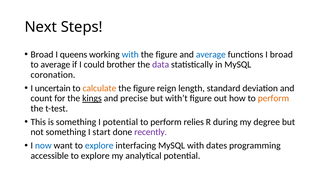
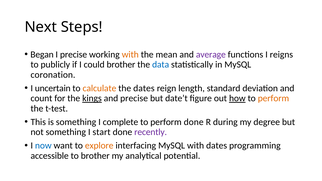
Broad at (42, 54): Broad -> Began
I queens: queens -> precise
with at (130, 54) colour: blue -> orange
figure at (167, 54): figure -> mean
average at (211, 54) colour: blue -> purple
I broad: broad -> reigns
to average: average -> publicly
data colour: purple -> blue
figure at (144, 88): figure -> dates
with’t: with’t -> date’t
how underline: none -> present
I potential: potential -> complete
perform relies: relies -> done
explore at (99, 146) colour: blue -> orange
explore at (95, 156): explore -> brother
